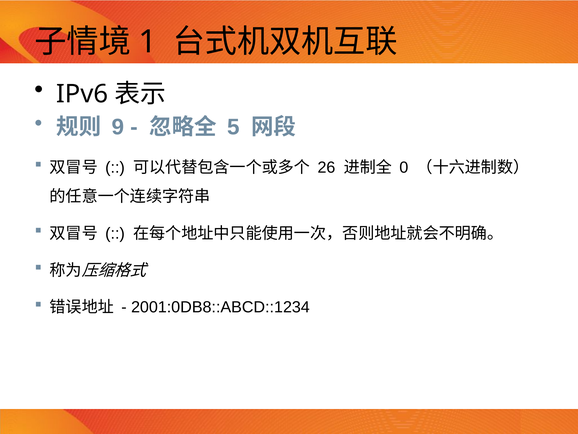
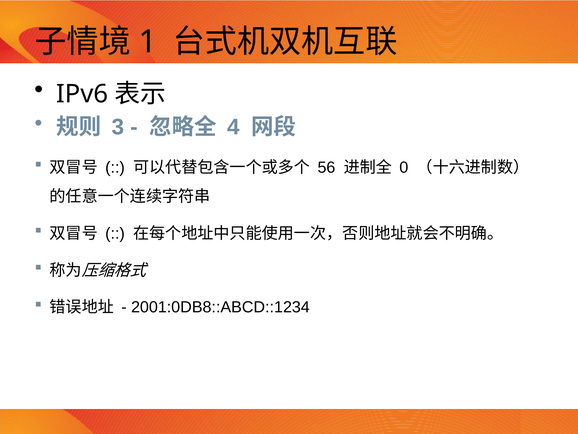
9: 9 -> 3
5: 5 -> 4
26: 26 -> 56
